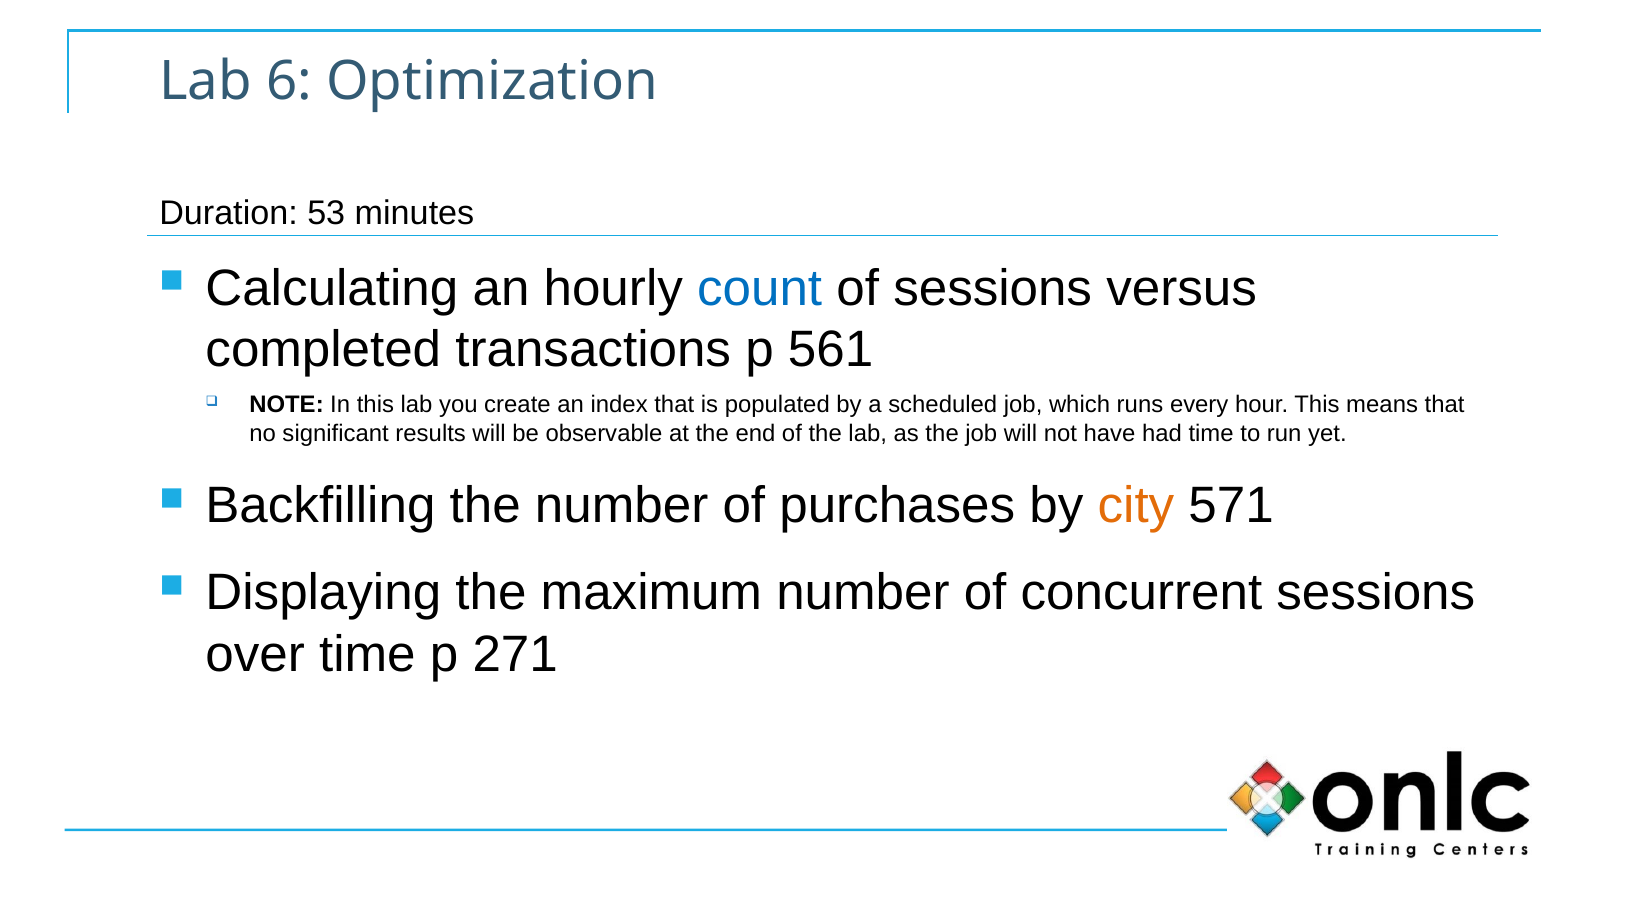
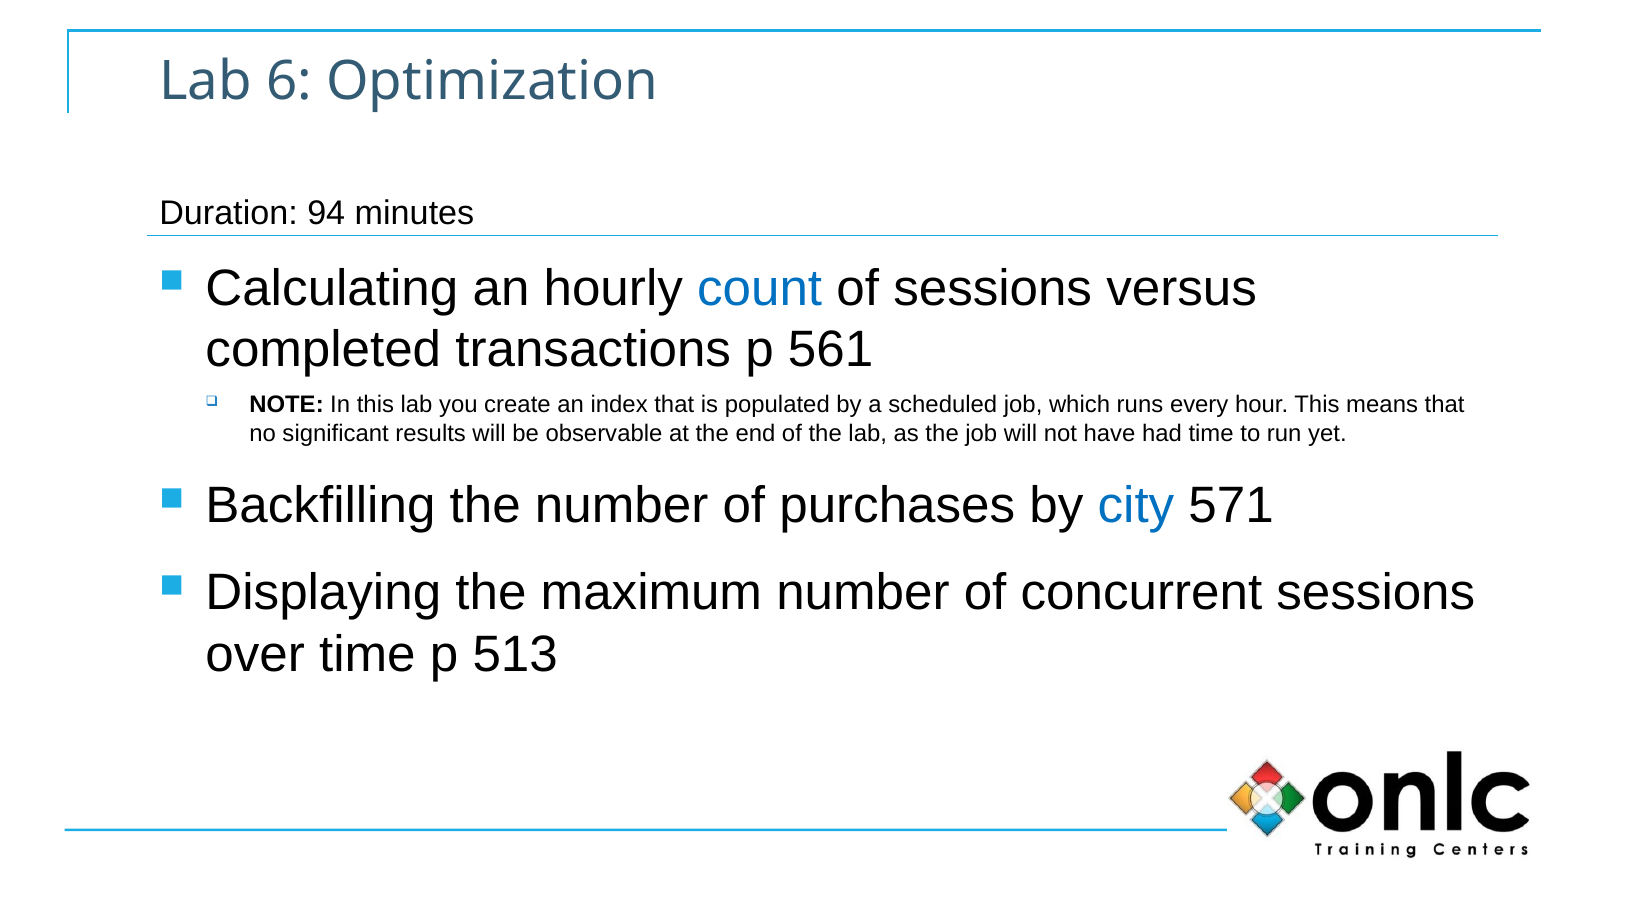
53: 53 -> 94
city colour: orange -> blue
271: 271 -> 513
